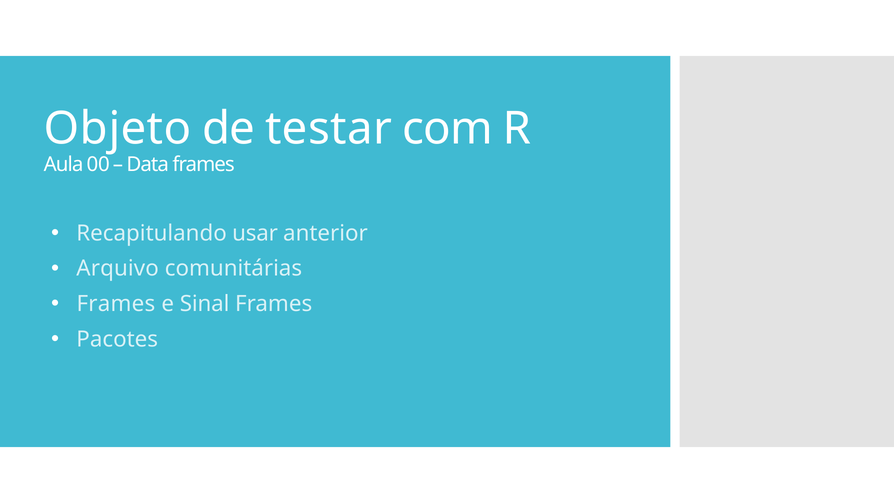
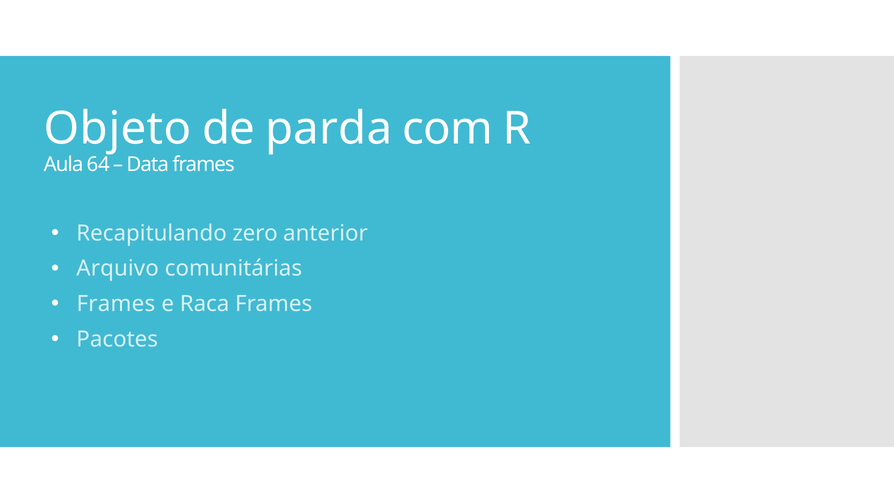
testar: testar -> parda
00: 00 -> 64
usar: usar -> zero
Sinal: Sinal -> Raca
